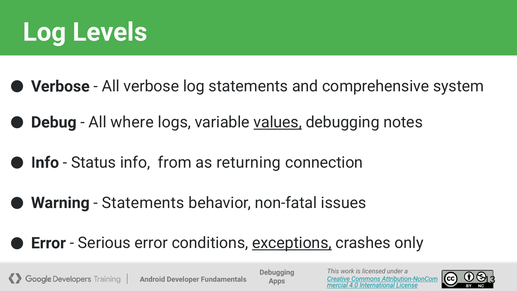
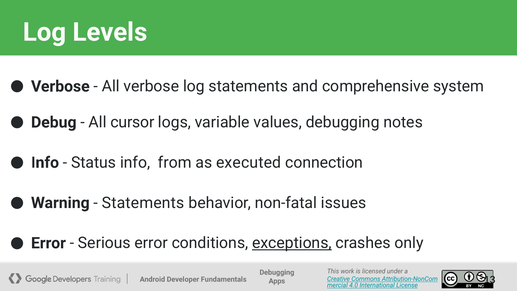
where: where -> cursor
values underline: present -> none
returning: returning -> executed
